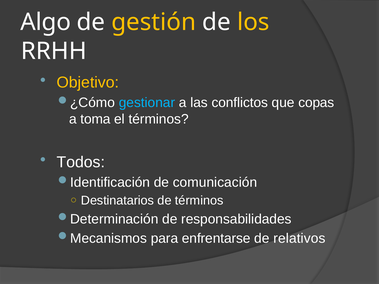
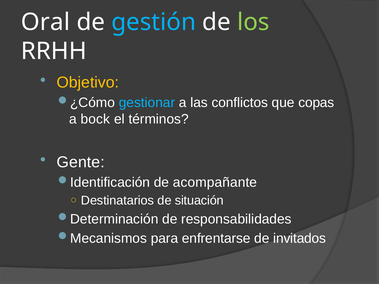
Algo: Algo -> Oral
gestión colour: yellow -> light blue
los colour: yellow -> light green
toma: toma -> bock
Todos: Todos -> Gente
comunicación: comunicación -> acompañante
de términos: términos -> situación
relativos: relativos -> invitados
